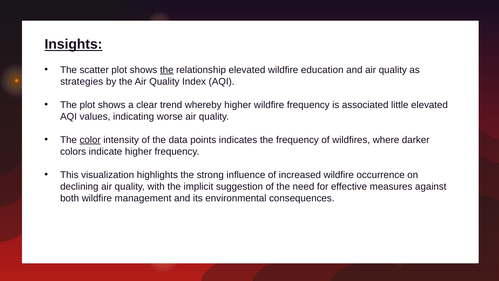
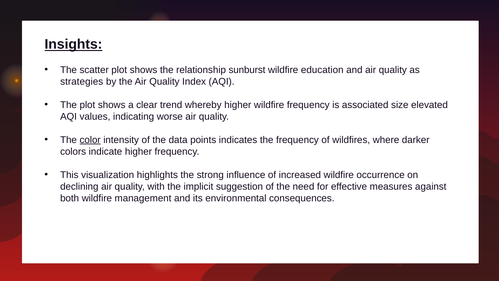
the at (167, 70) underline: present -> none
relationship elevated: elevated -> sunburst
little: little -> size
